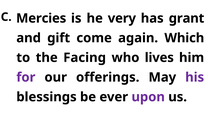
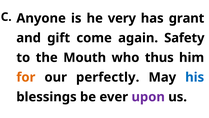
Mercies: Mercies -> Anyone
Which: Which -> Safety
Facing: Facing -> Mouth
lives: lives -> thus
for colour: purple -> orange
offerings: offerings -> perfectly
his colour: purple -> blue
